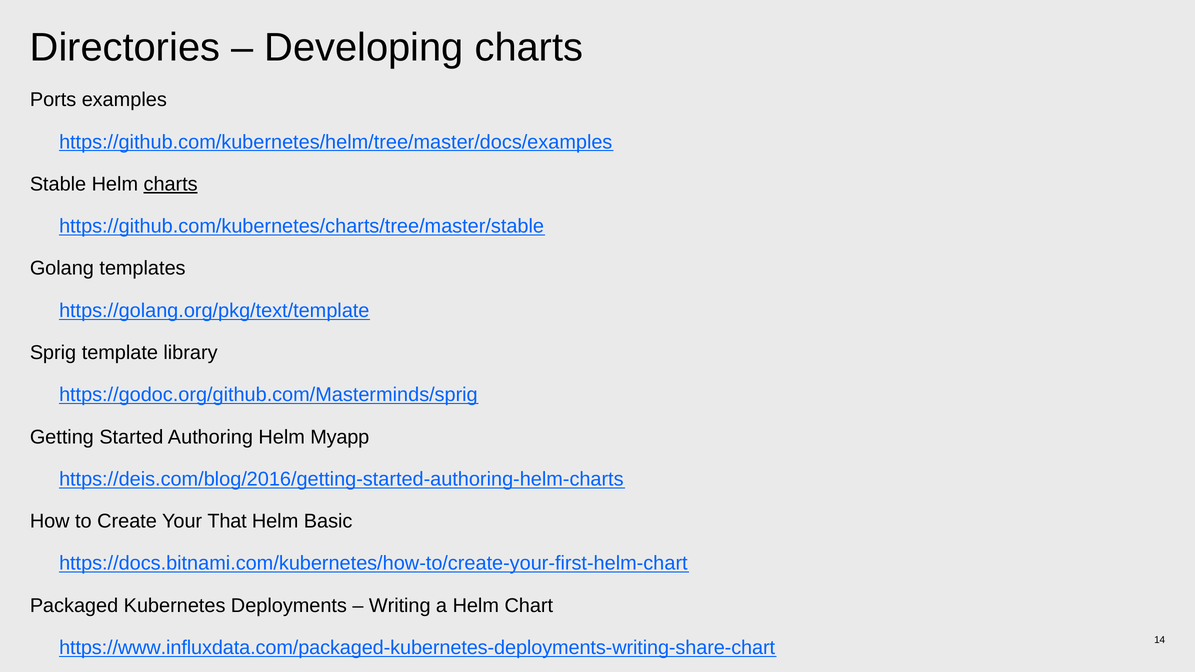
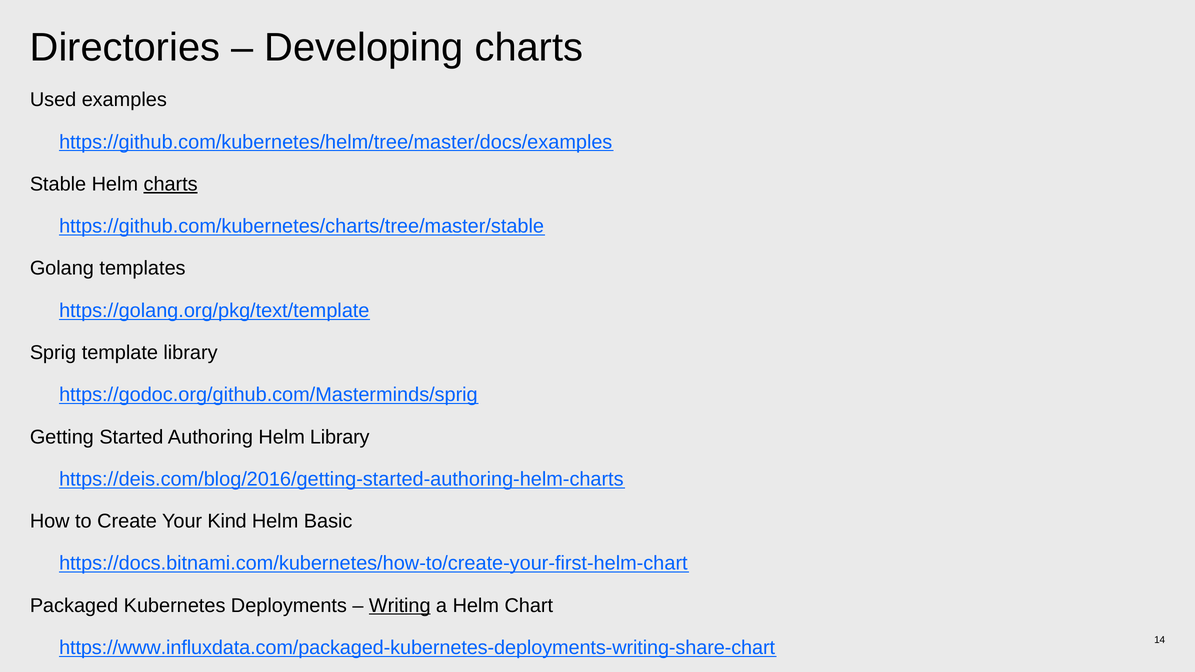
Ports: Ports -> Used
Helm Myapp: Myapp -> Library
That: That -> Kind
Writing underline: none -> present
